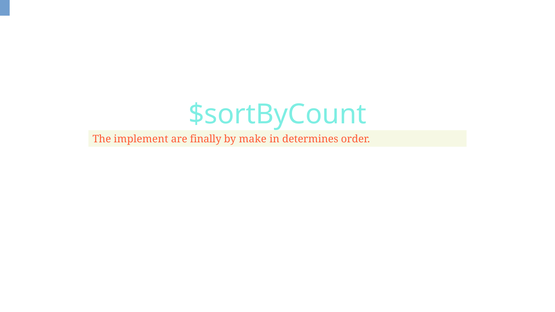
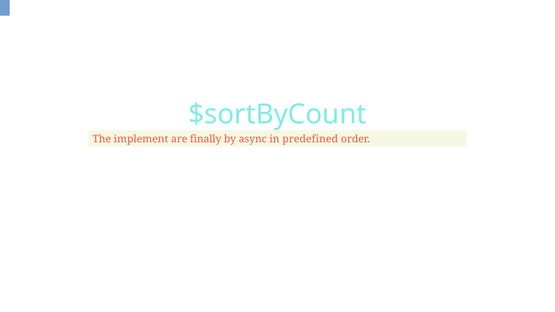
make: make -> async
determines: determines -> predefined
